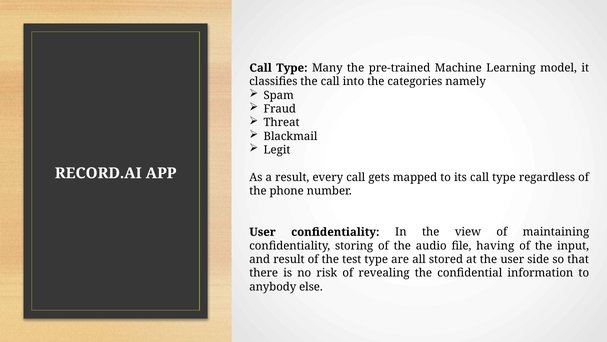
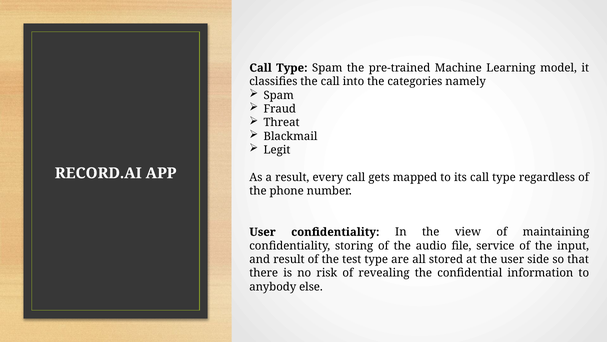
Type Many: Many -> Spam
having: having -> service
